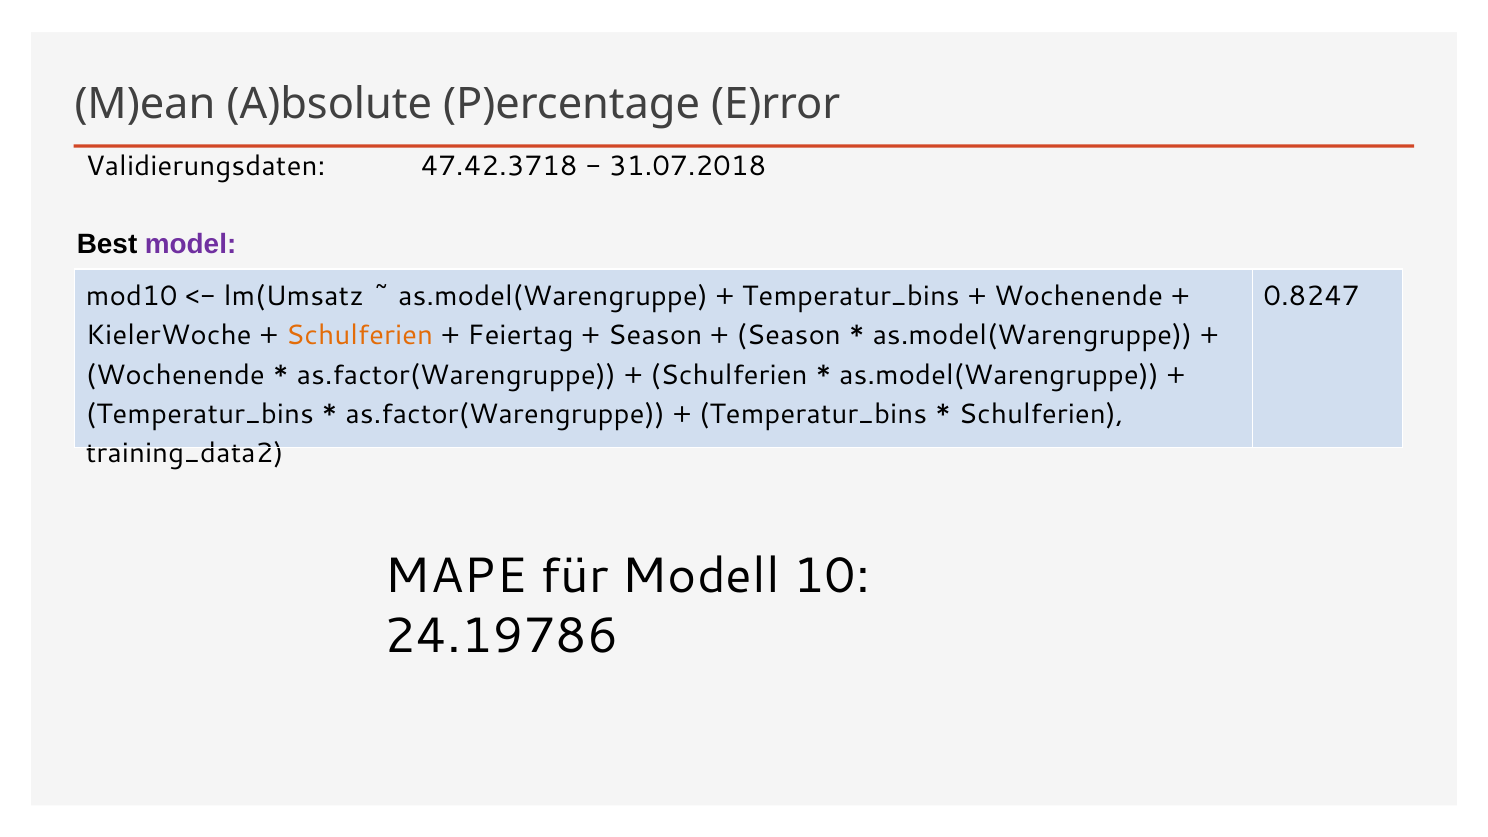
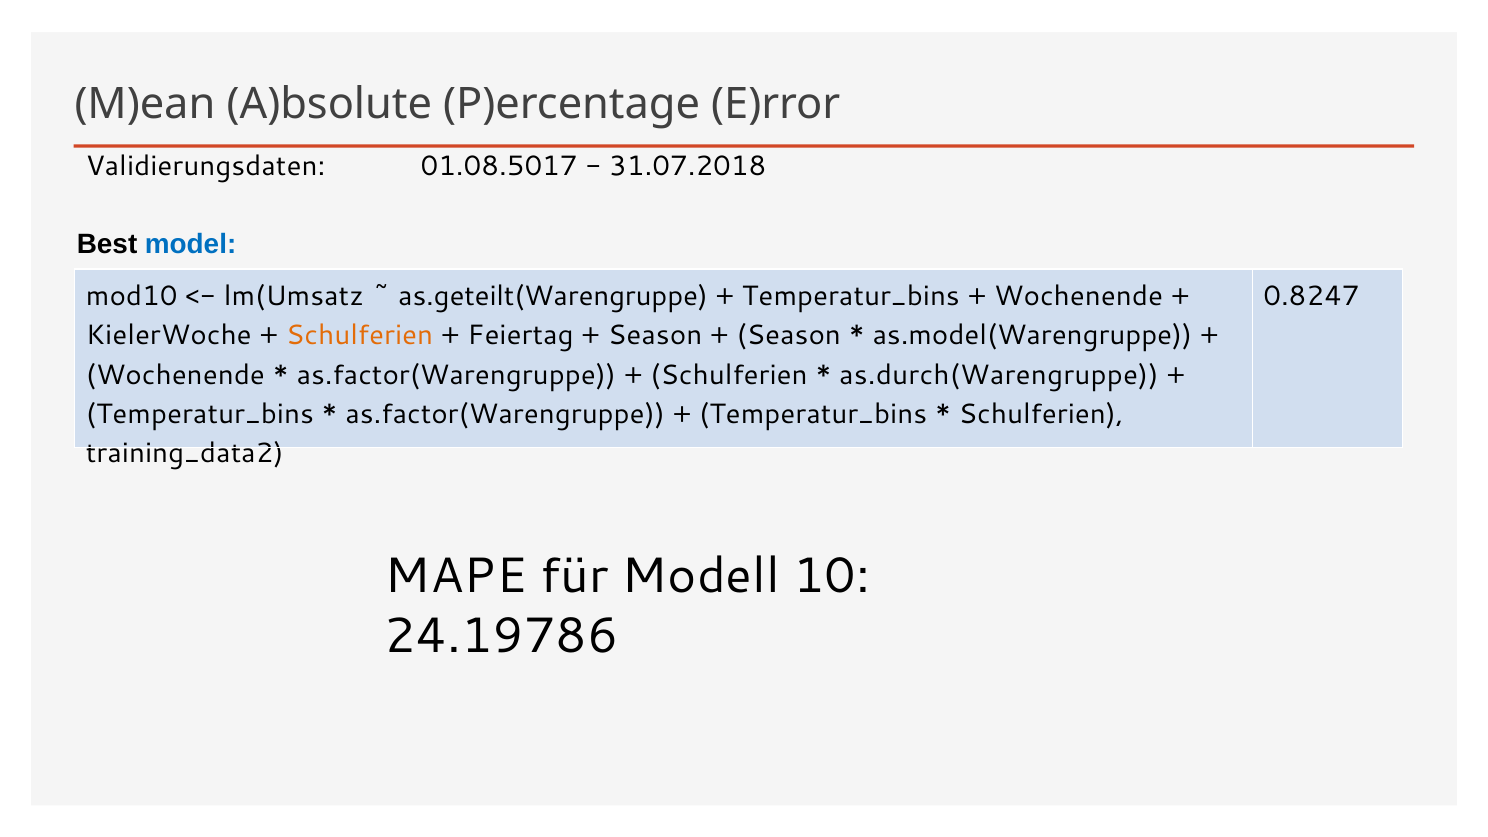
47.42.3718: 47.42.3718 -> 01.08.5017
model colour: purple -> blue
as.model(Warengruppe at (553, 296): as.model(Warengruppe -> as.geteilt(Warengruppe
as.model(Warengruppe at (999, 375): as.model(Warengruppe -> as.durch(Warengruppe
